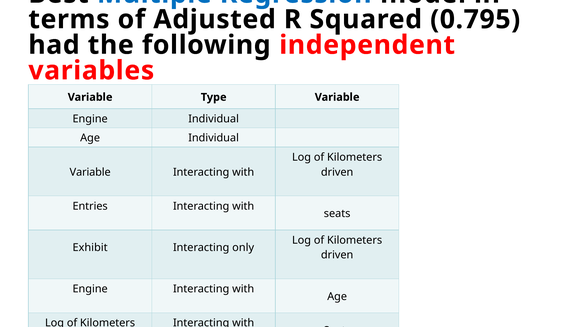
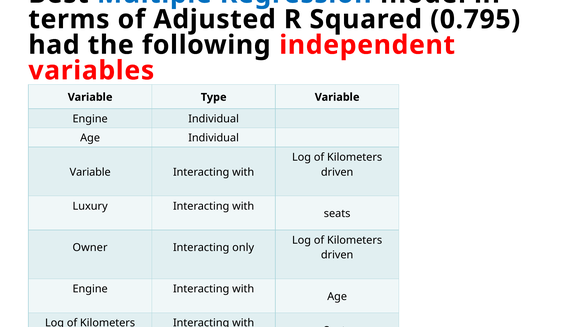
Entries: Entries -> Luxury
Exhibit: Exhibit -> Owner
